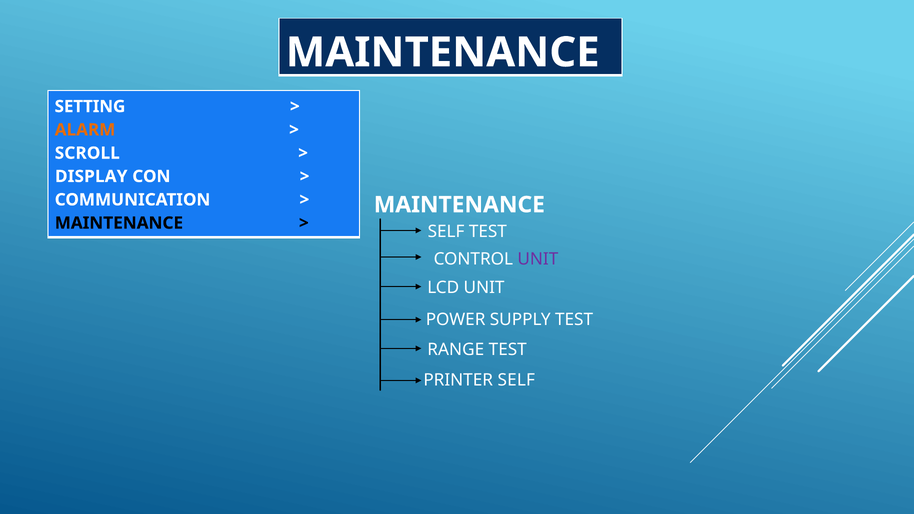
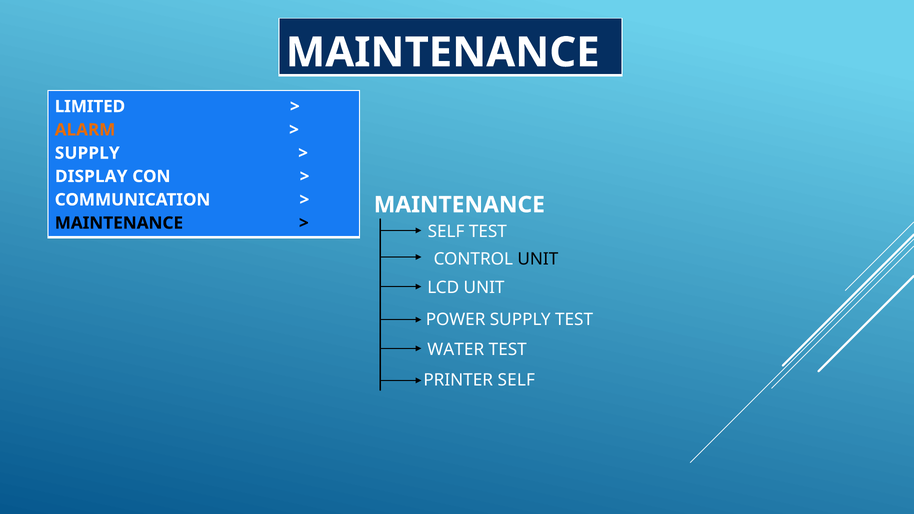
SETTING: SETTING -> LIMITED
SCROLL at (87, 153): SCROLL -> SUPPLY
UNIT at (538, 259) colour: purple -> black
RANGE: RANGE -> WATER
